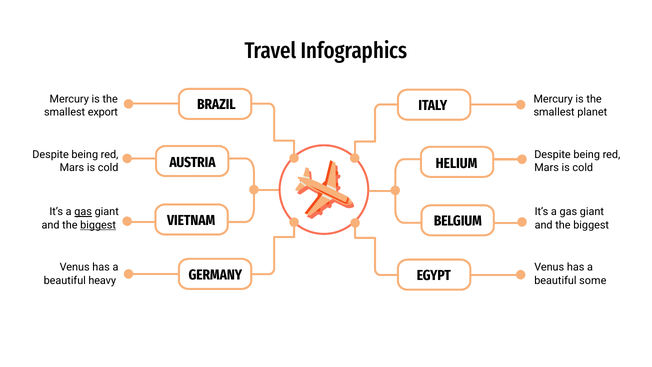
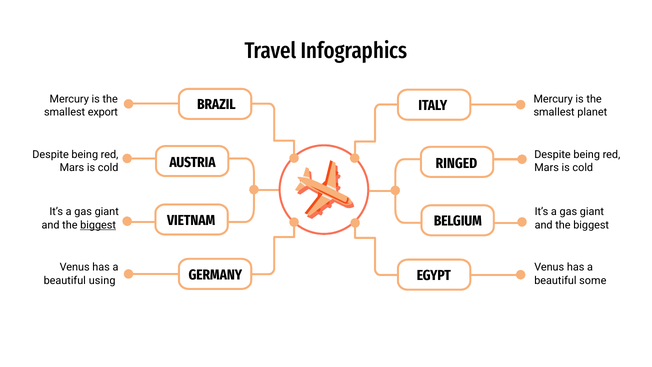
HELIUM: HELIUM -> RINGED
gas at (83, 212) underline: present -> none
heavy: heavy -> using
